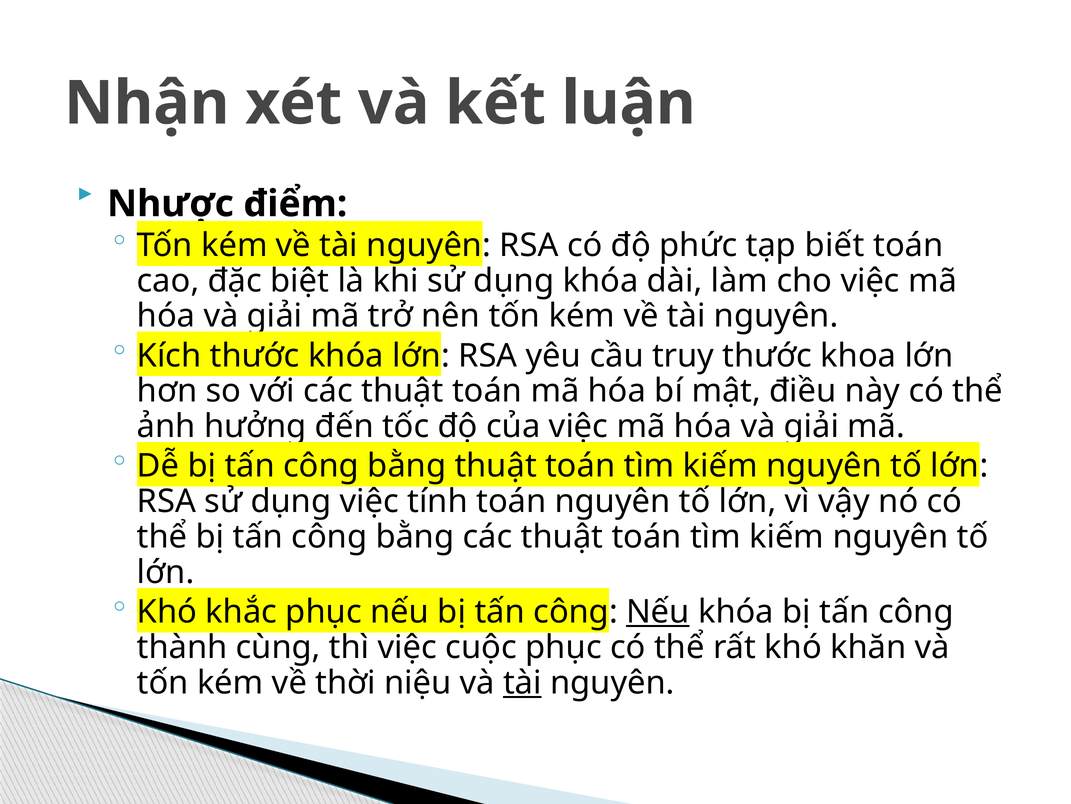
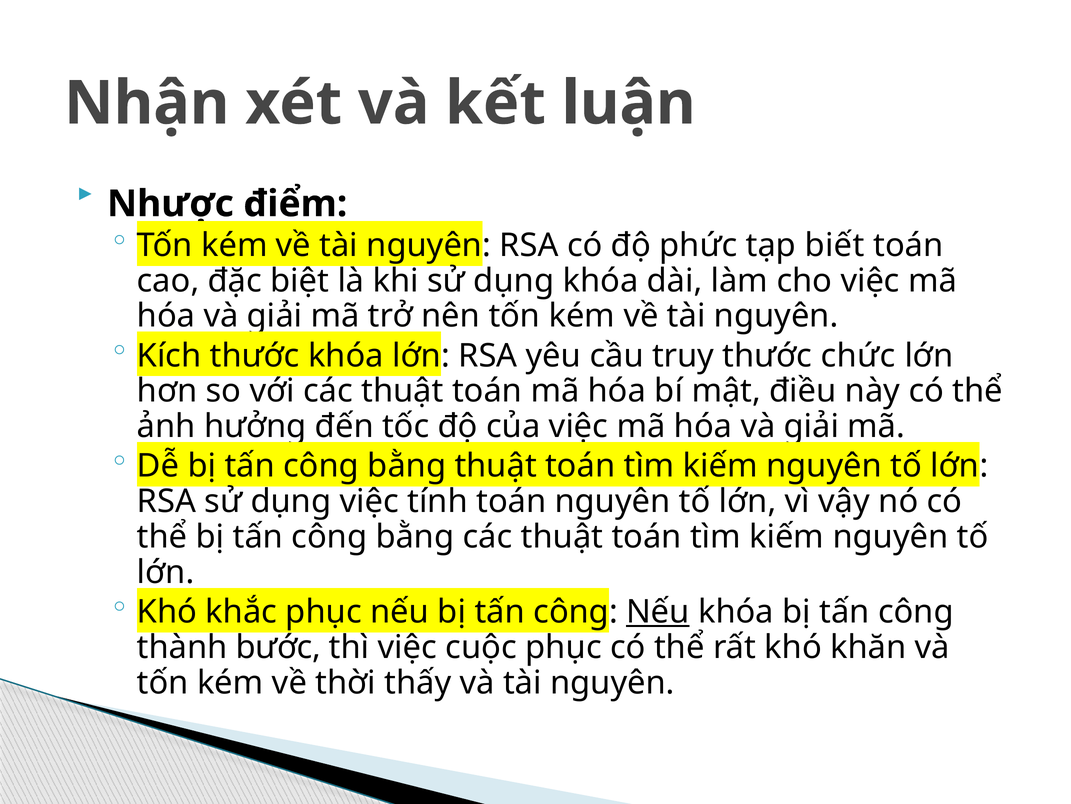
khoa: khoa -> chức
cùng: cùng -> bước
niệu: niệu -> thấy
tài at (522, 682) underline: present -> none
